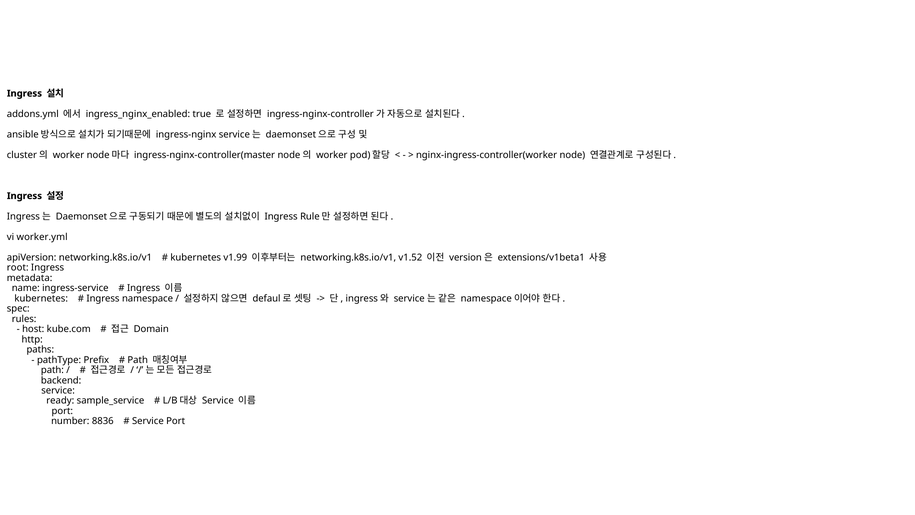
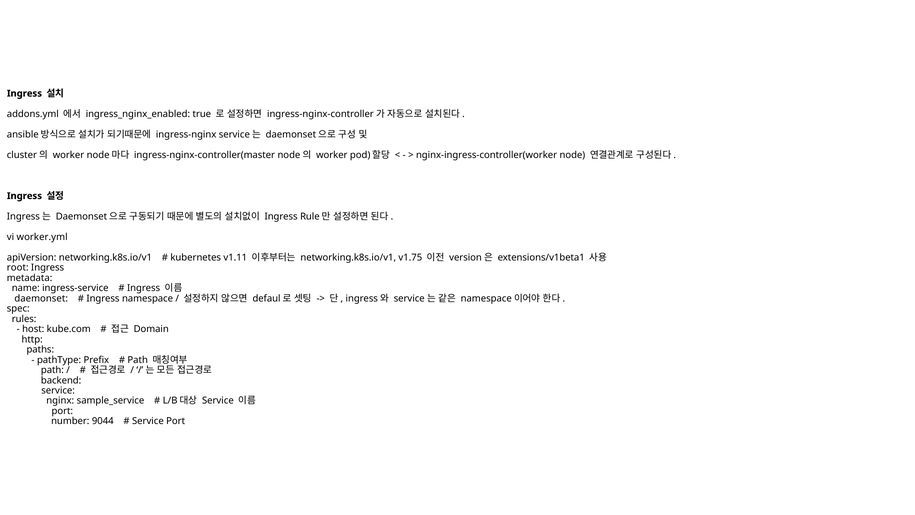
v1.99: v1.99 -> v1.11
v1.52: v1.52 -> v1.75
kubernetes at (41, 298): kubernetes -> daemonset
ready: ready -> nginx
8836: 8836 -> 9044
